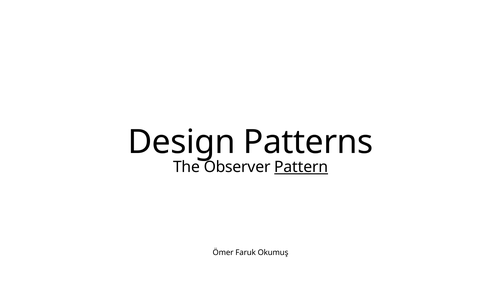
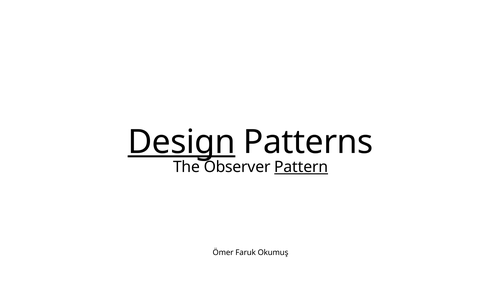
Design underline: none -> present
